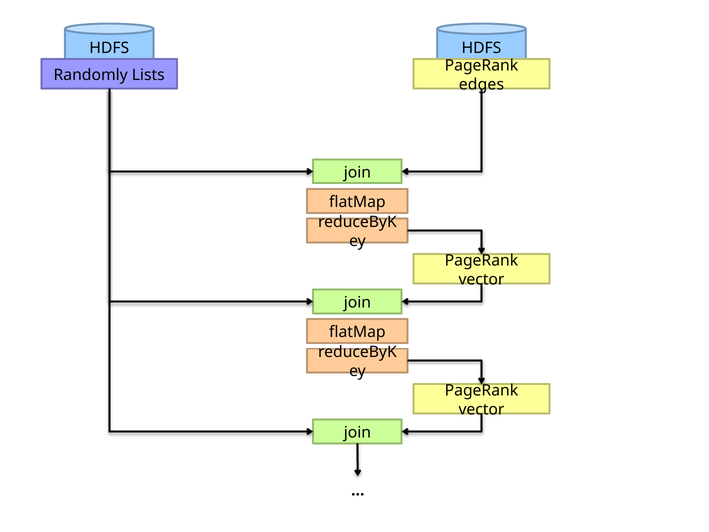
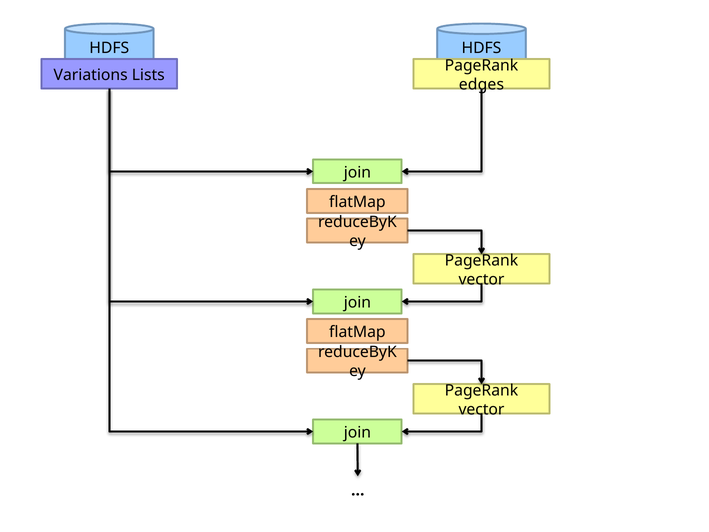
Randomly: Randomly -> Variations
